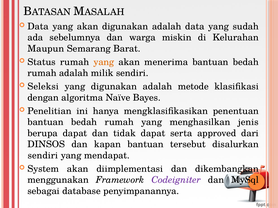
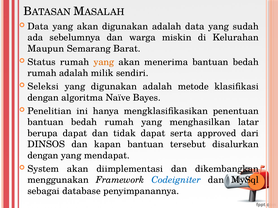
jenis: jenis -> latar
sendiri at (43, 156): sendiri -> dengan
Codeigniter colour: purple -> blue
